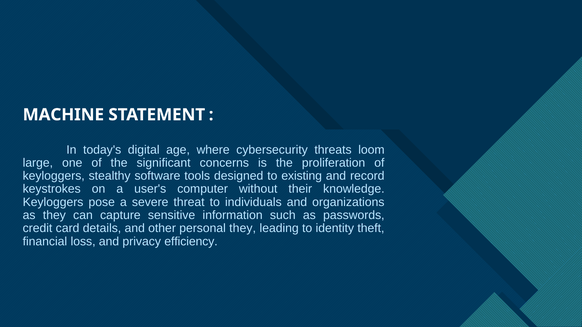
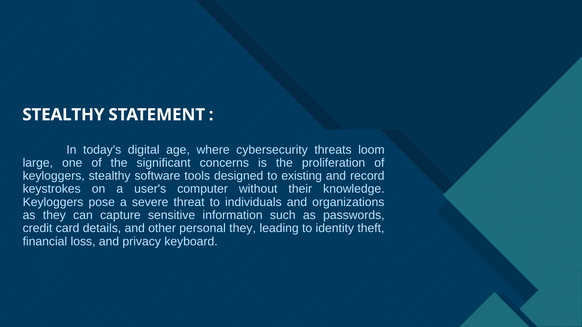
MACHINE at (63, 115): MACHINE -> STEALTHY
efficiency: efficiency -> keyboard
